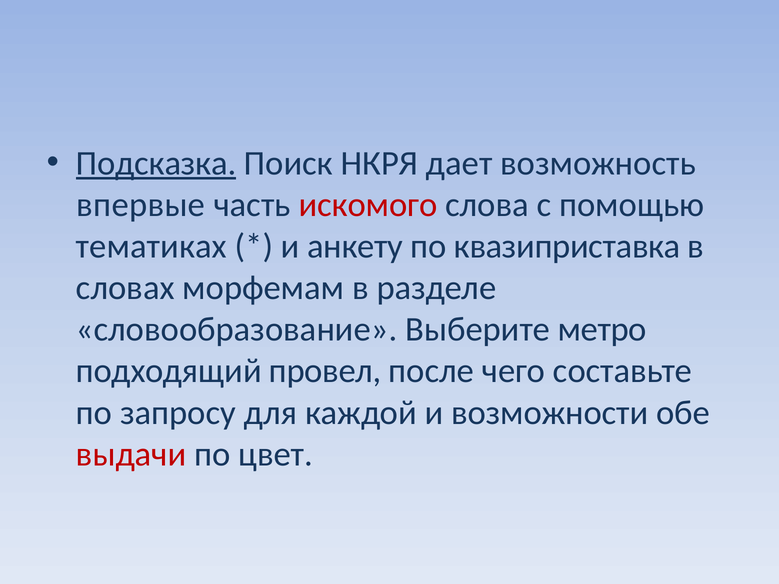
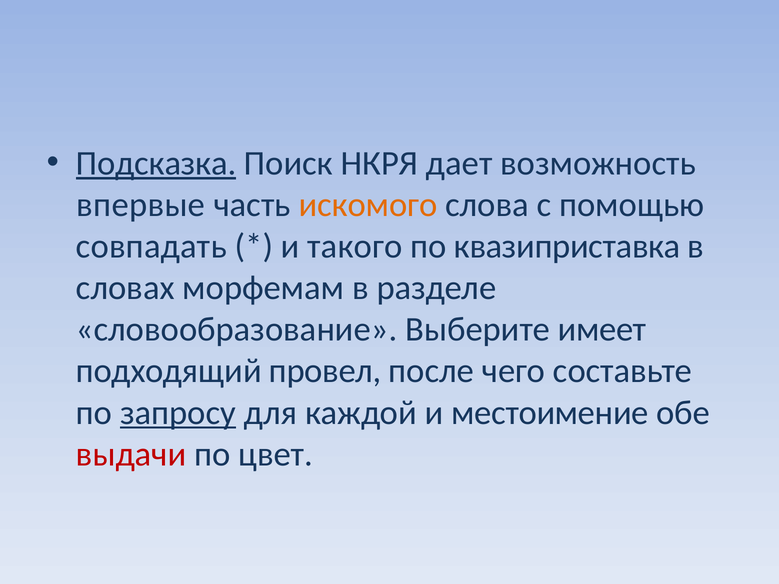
искомого colour: red -> orange
тематиках: тематиках -> совпадать
анкету: анкету -> такого
метро: метро -> имеет
запросу underline: none -> present
возможности: возможности -> местоимение
